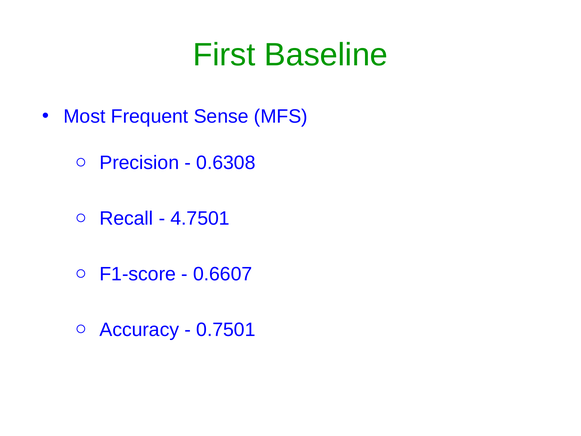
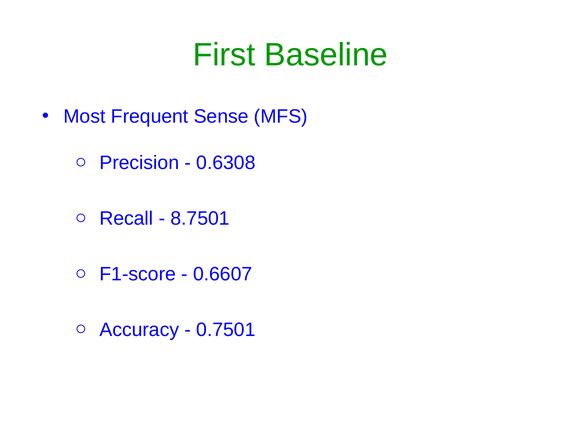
4.7501: 4.7501 -> 8.7501
